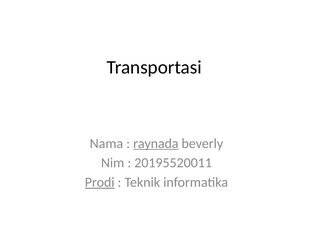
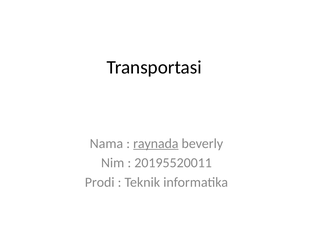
Prodi underline: present -> none
